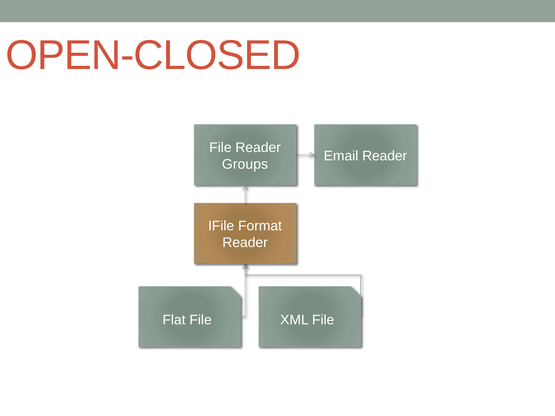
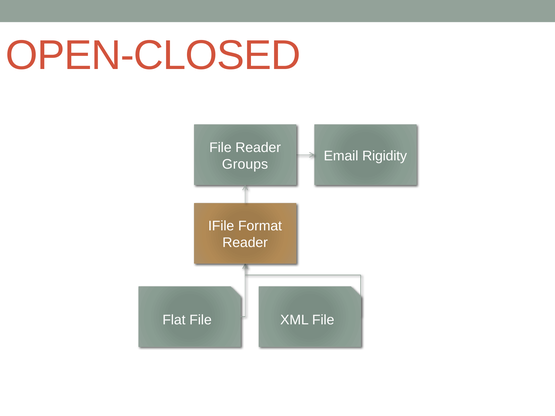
Email Reader: Reader -> Rigidity
